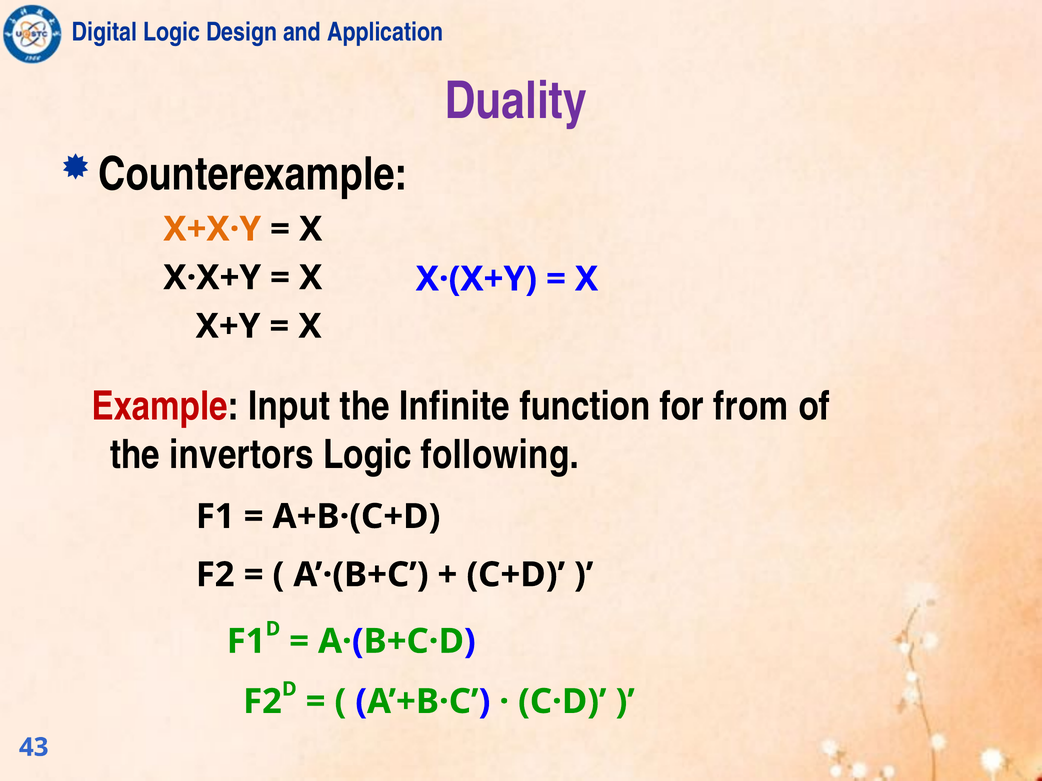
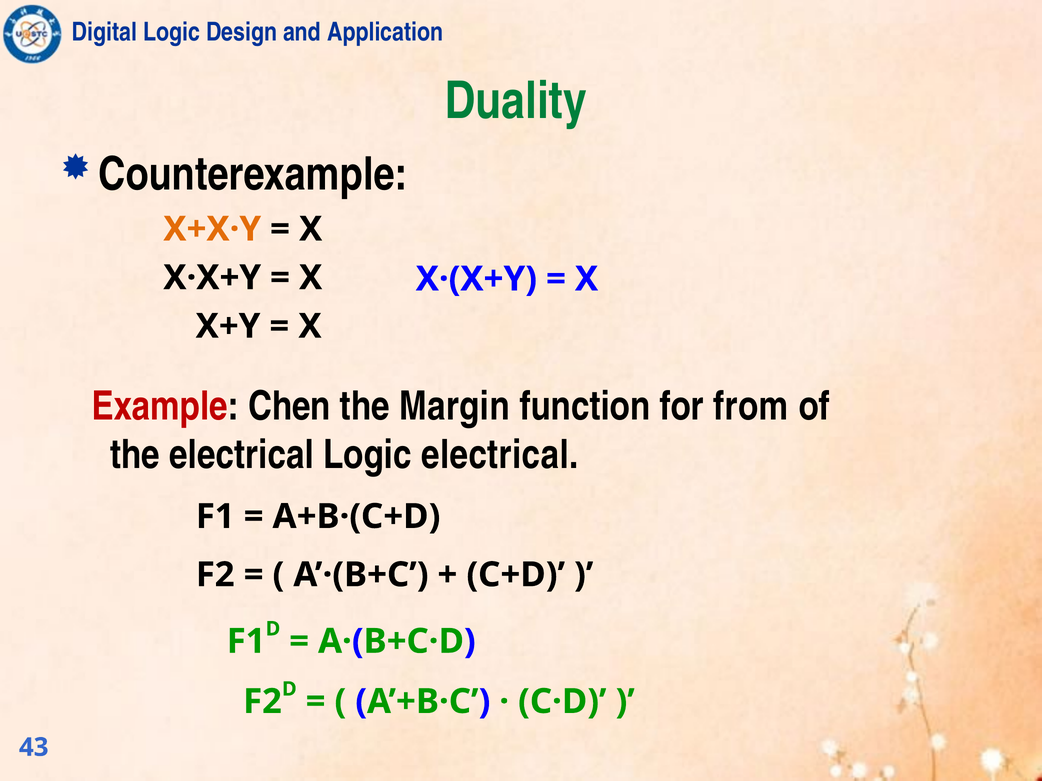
Duality colour: purple -> green
Input: Input -> Chen
Infinite: Infinite -> Margin
the invertors: invertors -> electrical
Logic following: following -> electrical
